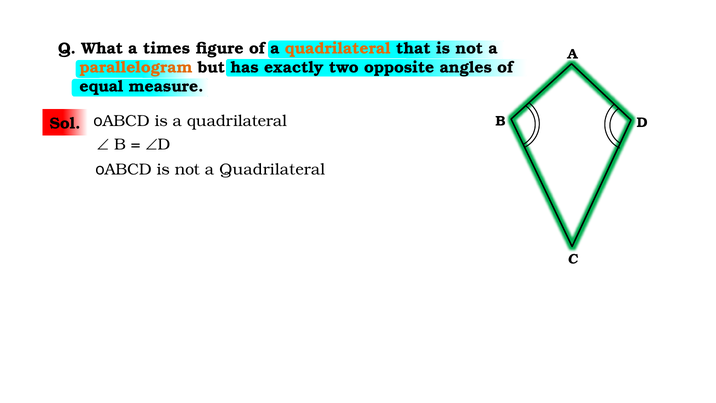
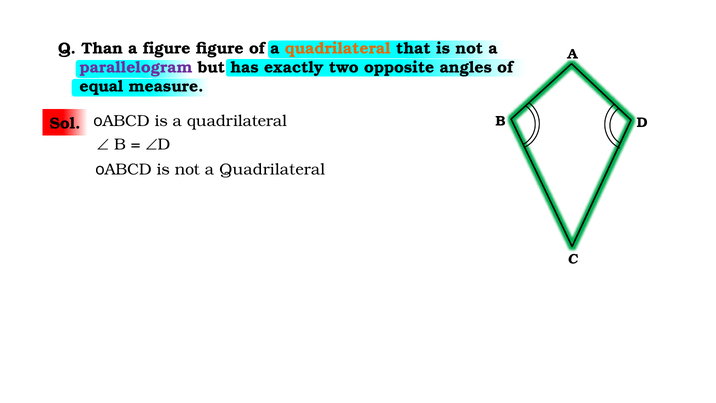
What: What -> Than
a times: times -> figure
parallelogram colour: orange -> purple
